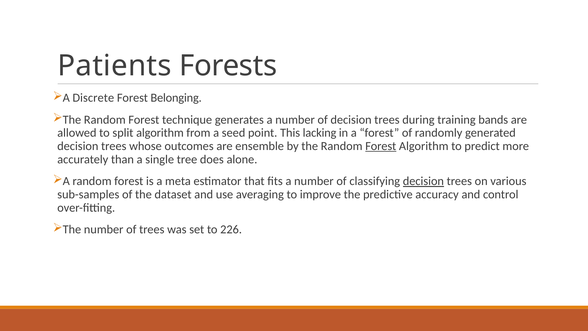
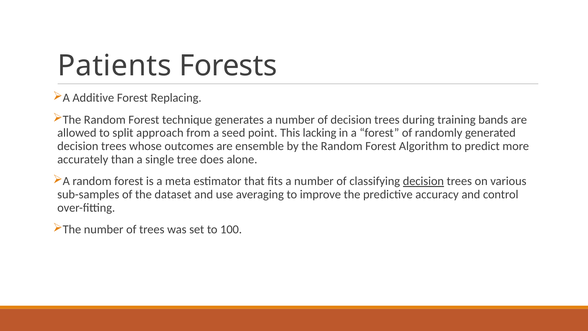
Discrete: Discrete -> Additive
Belonging: Belonging -> Replacing
split algorithm: algorithm -> approach
Forest at (381, 146) underline: present -> none
226: 226 -> 100
